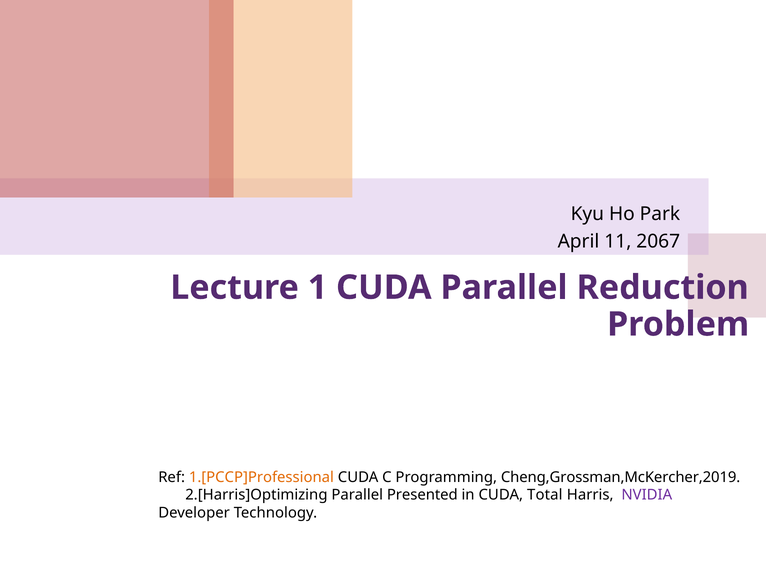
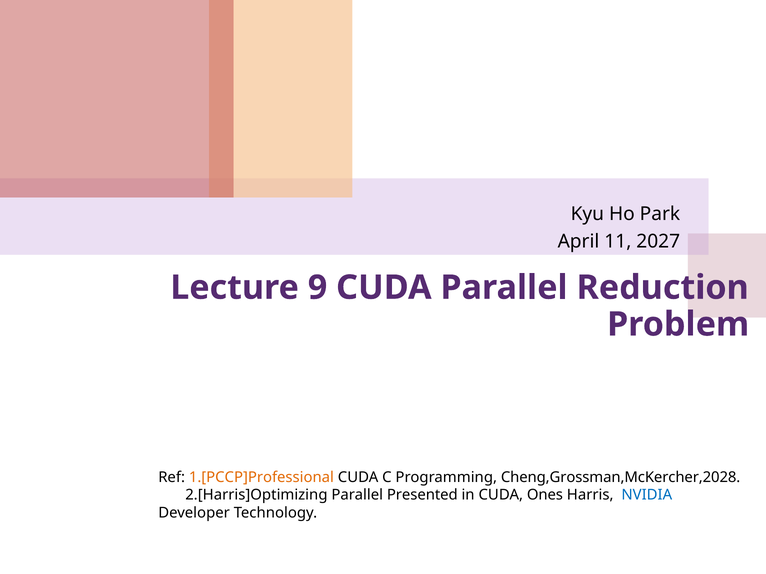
2067: 2067 -> 2027
1: 1 -> 9
Cheng,Grossman,McKercher,2019: Cheng,Grossman,McKercher,2019 -> Cheng,Grossman,McKercher,2028
Total: Total -> Ones
NVIDIA colour: purple -> blue
